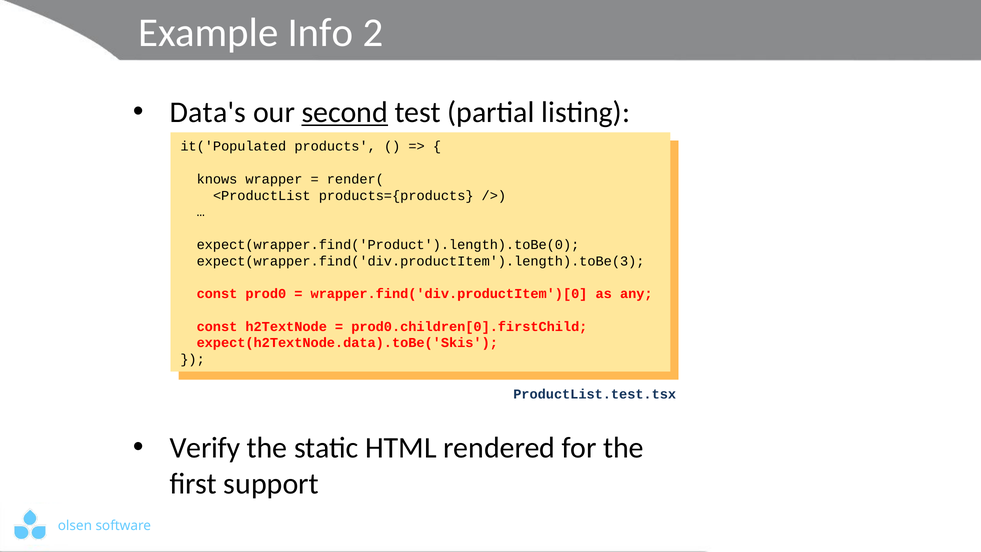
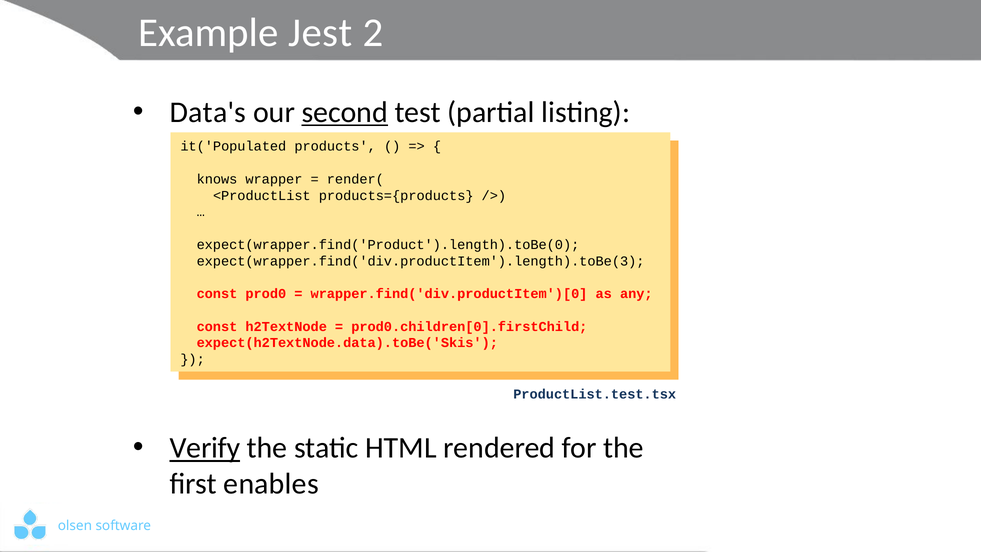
Info: Info -> Jest
Verify underline: none -> present
support: support -> enables
